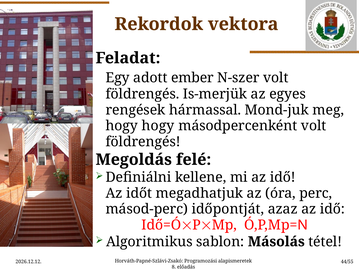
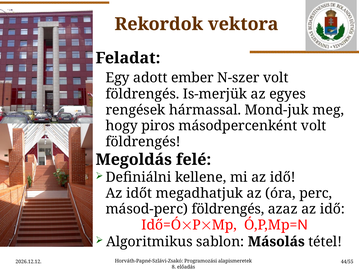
hogy hogy: hogy -> piros
másod-perc időpontját: időpontját -> földrengés
